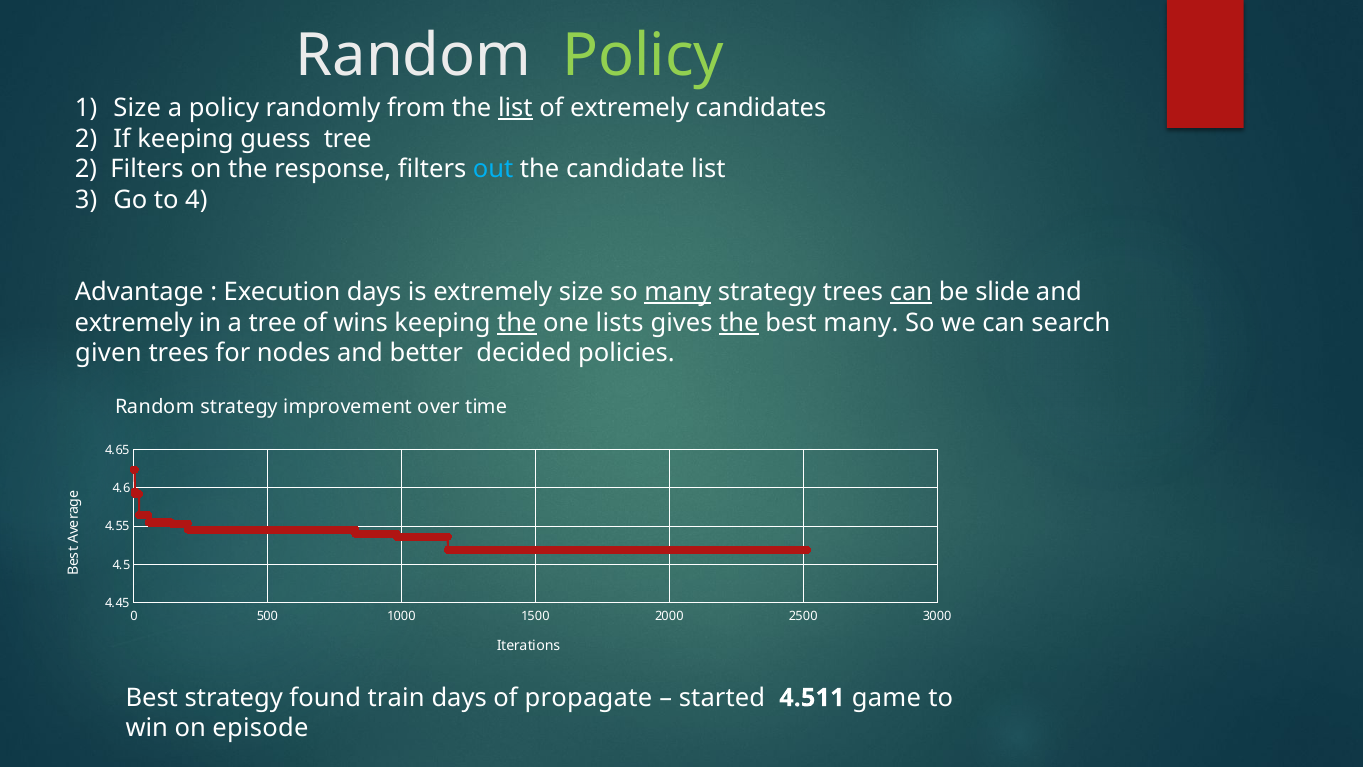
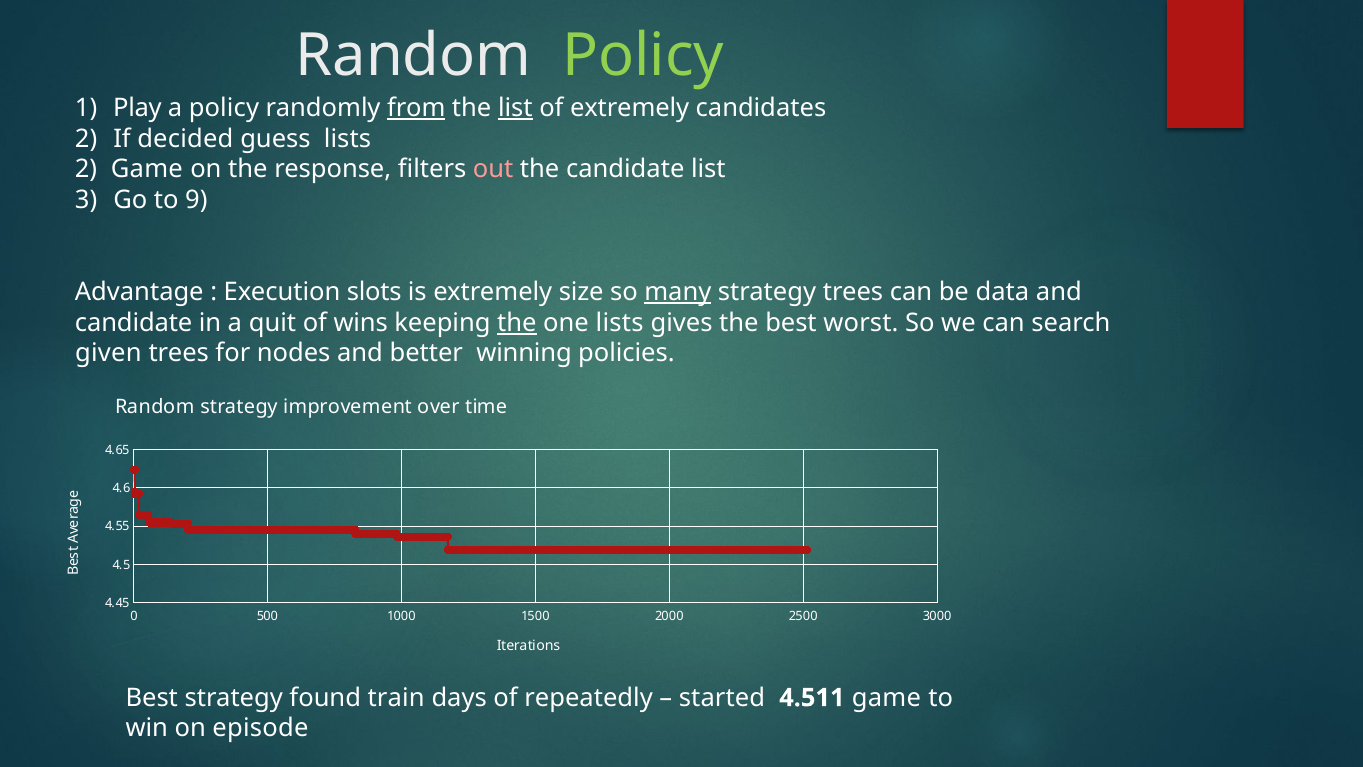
1 Size: Size -> Play
from underline: none -> present
If keeping: keeping -> decided
guess tree: tree -> lists
2 Filters: Filters -> Game
out colour: light blue -> pink
4: 4 -> 9
Execution days: days -> slots
can at (911, 292) underline: present -> none
slide: slide -> data
extremely at (134, 323): extremely -> candidate
a tree: tree -> quit
the at (739, 323) underline: present -> none
best many: many -> worst
decided: decided -> winning
propagate: propagate -> repeatedly
